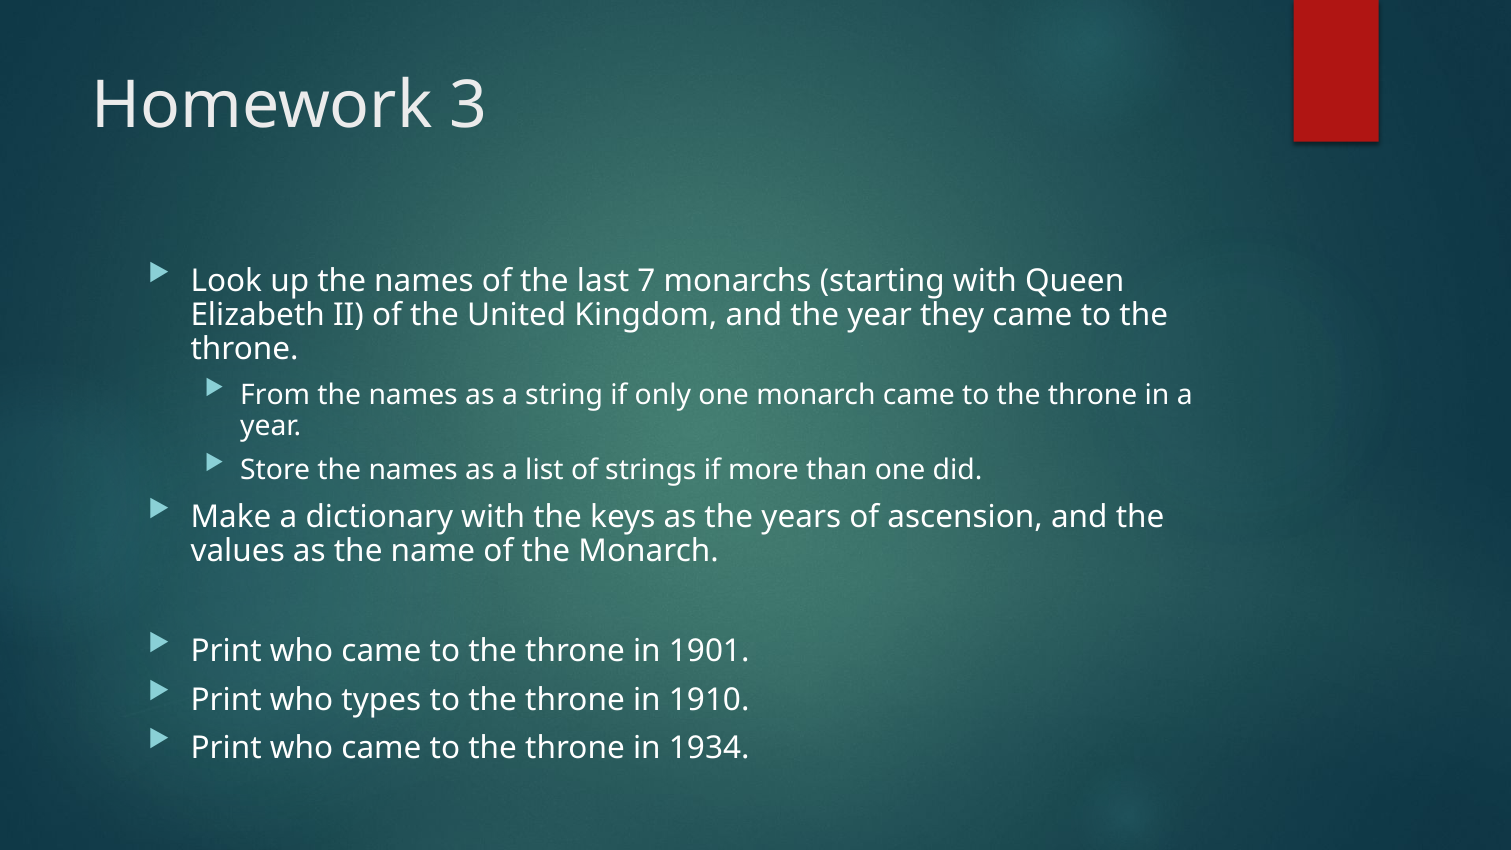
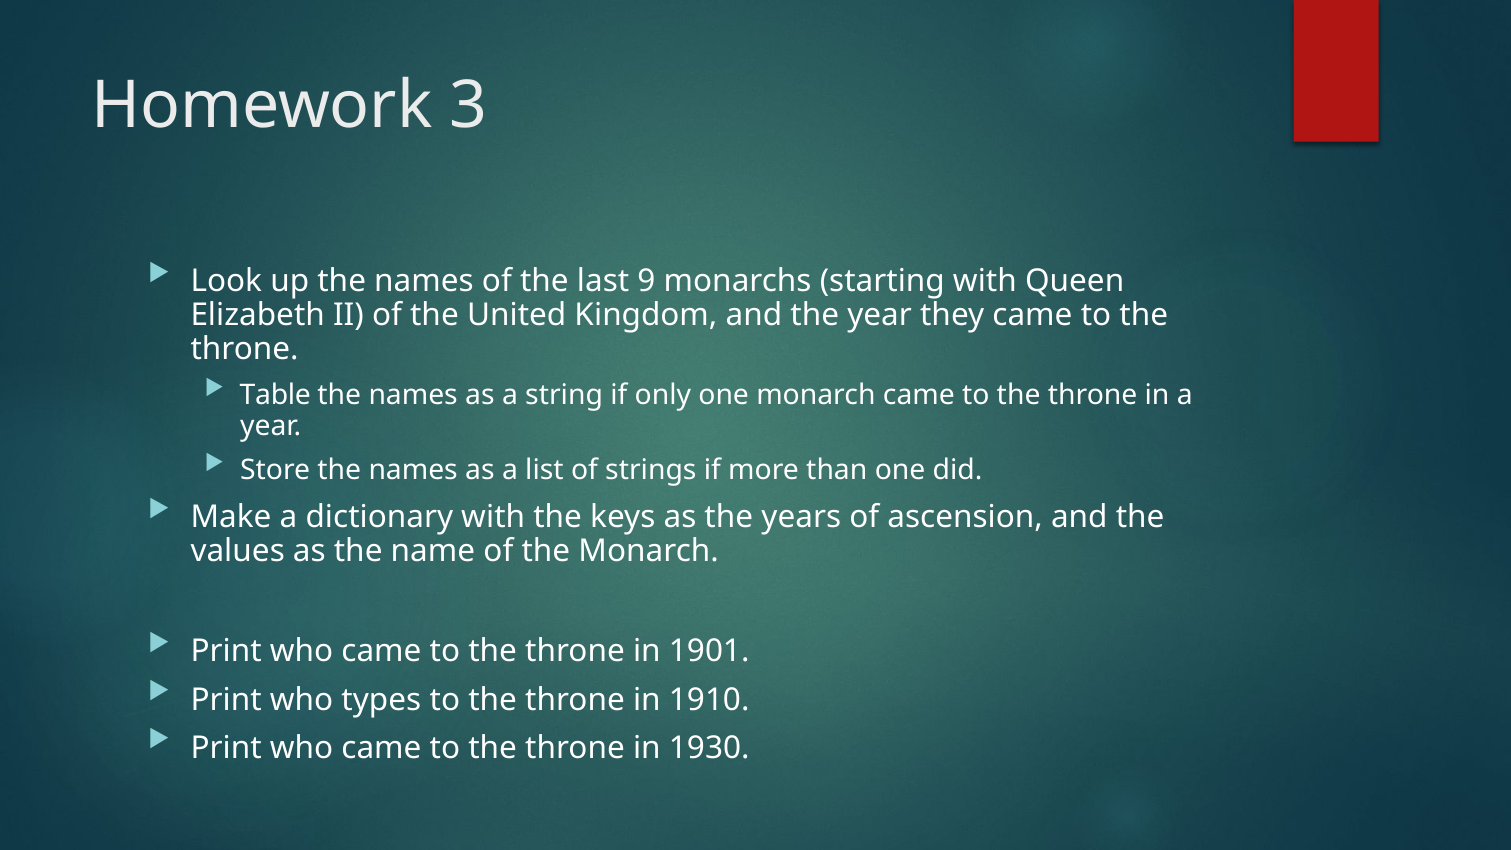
7: 7 -> 9
From: From -> Table
1934: 1934 -> 1930
